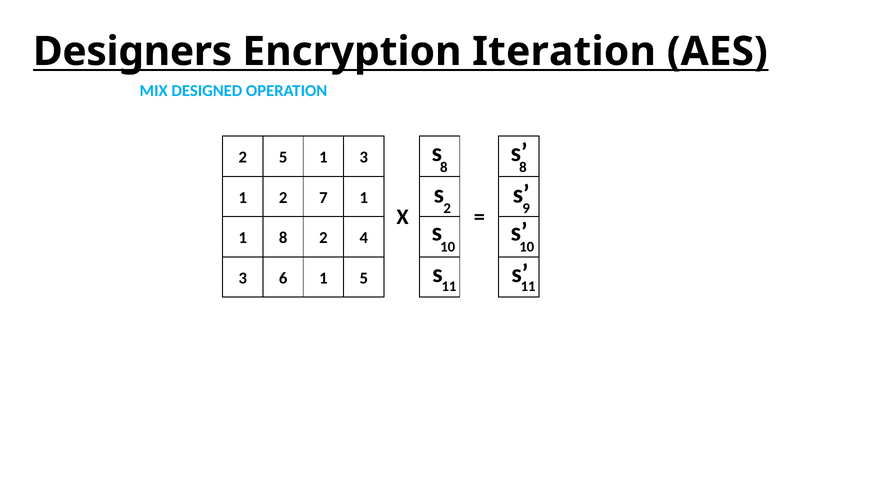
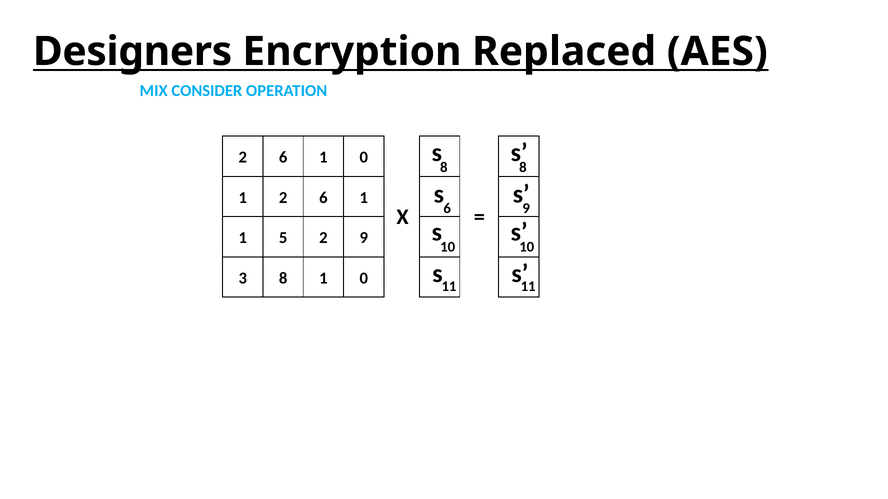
Iteration: Iteration -> Replaced
DESIGNED: DESIGNED -> CONSIDER
5 at (283, 157): 5 -> 6
3 at (364, 157): 3 -> 0
s 2: 2 -> 6
1 2 7: 7 -> 6
1 8: 8 -> 5
2 4: 4 -> 9
3 6: 6 -> 8
5 at (364, 278): 5 -> 0
